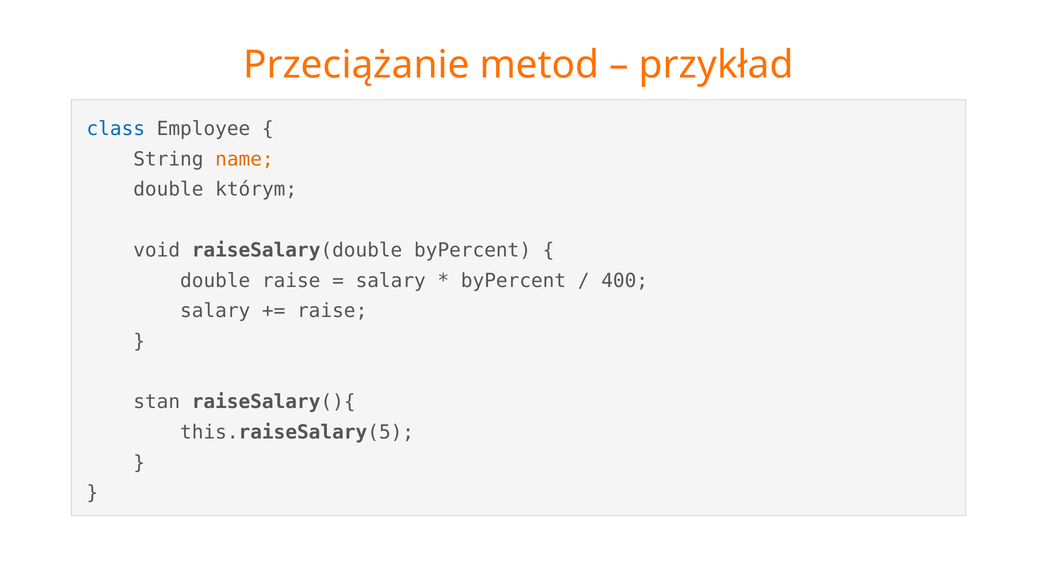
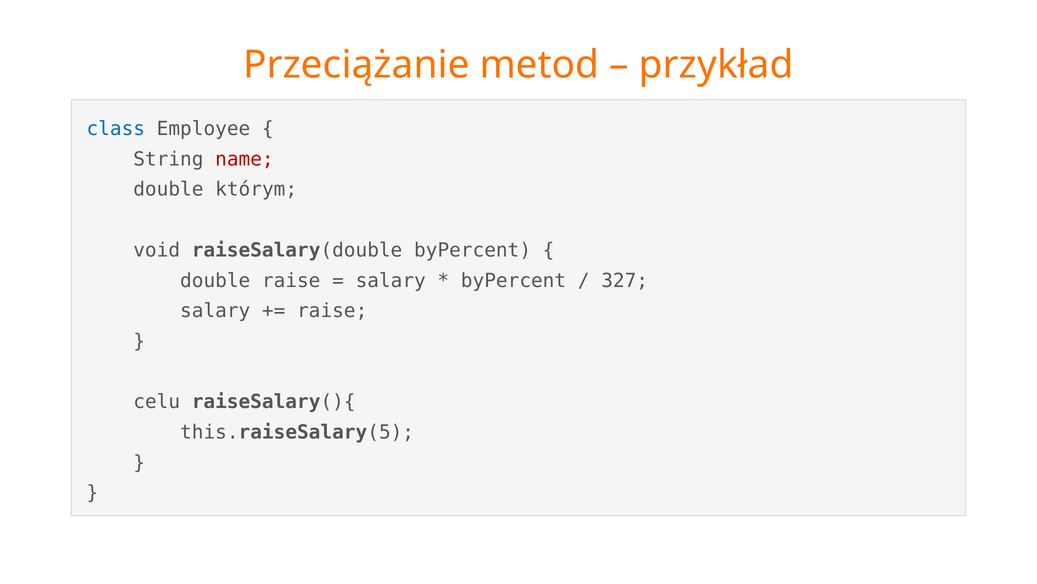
name colour: orange -> red
400: 400 -> 327
stan: stan -> celu
